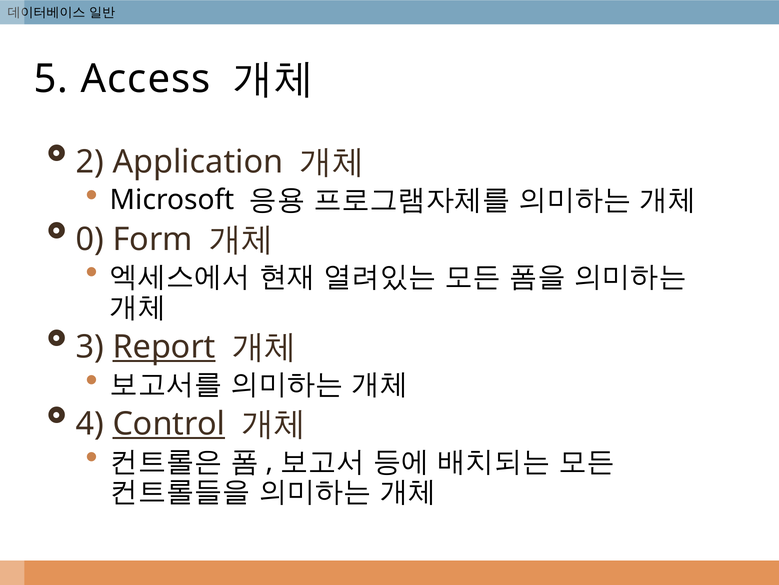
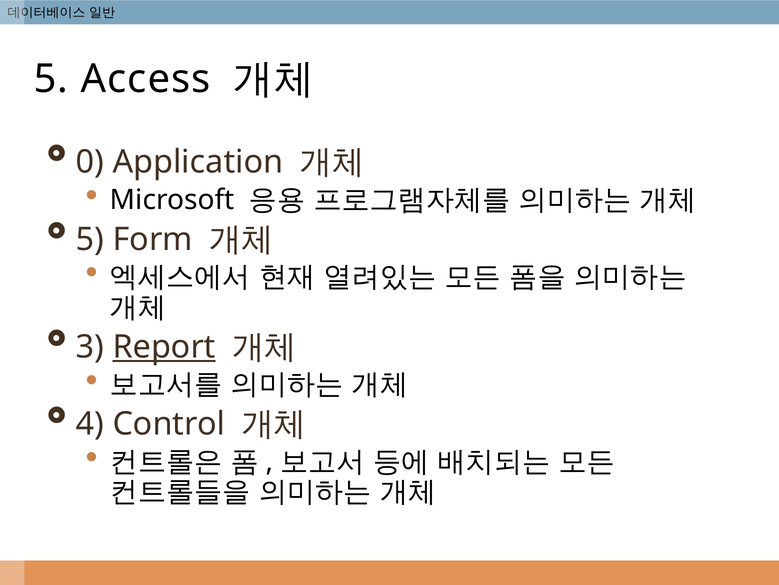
2: 2 -> 0
0 at (90, 239): 0 -> 5
Control underline: present -> none
